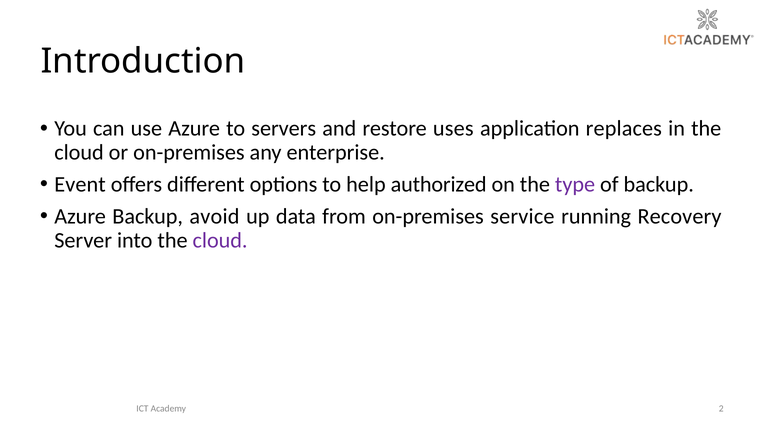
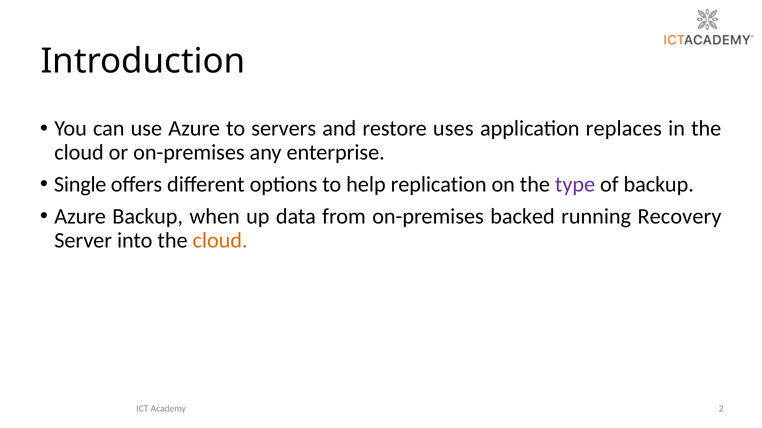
Event: Event -> Single
authorized: authorized -> replication
avoid: avoid -> when
service: service -> backed
cloud at (220, 241) colour: purple -> orange
